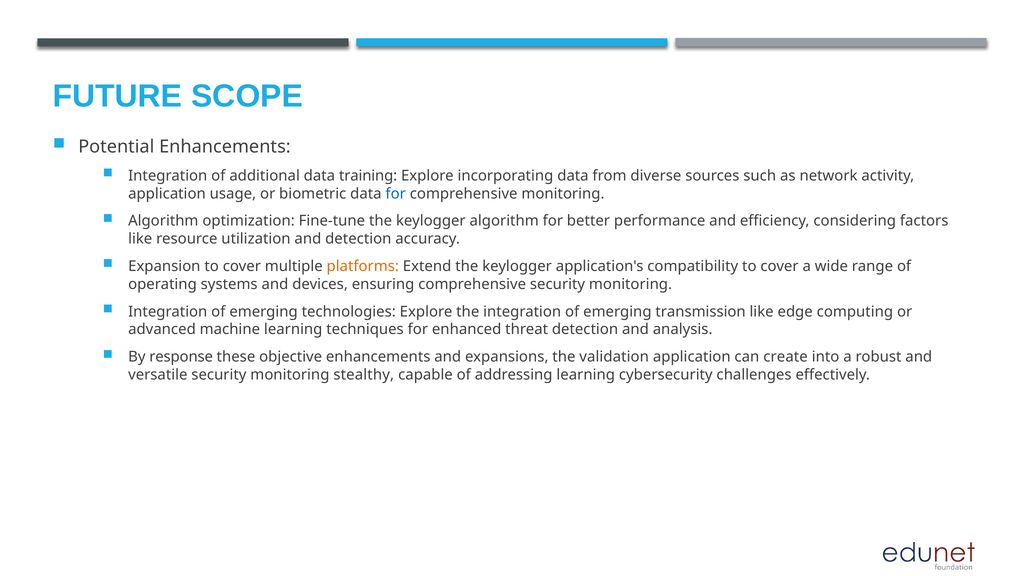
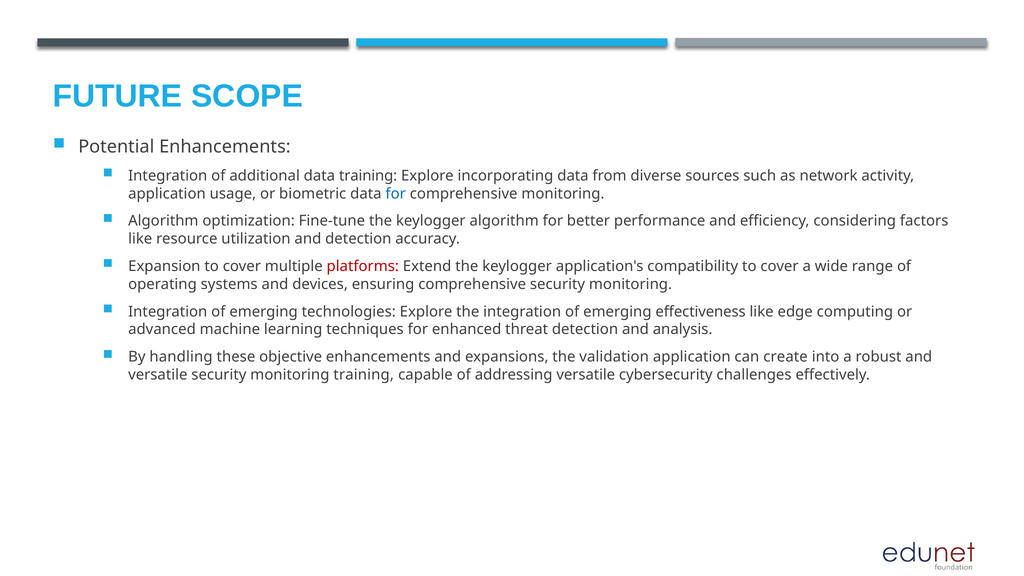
platforms colour: orange -> red
transmission: transmission -> effectiveness
response: response -> handling
monitoring stealthy: stealthy -> training
addressing learning: learning -> versatile
